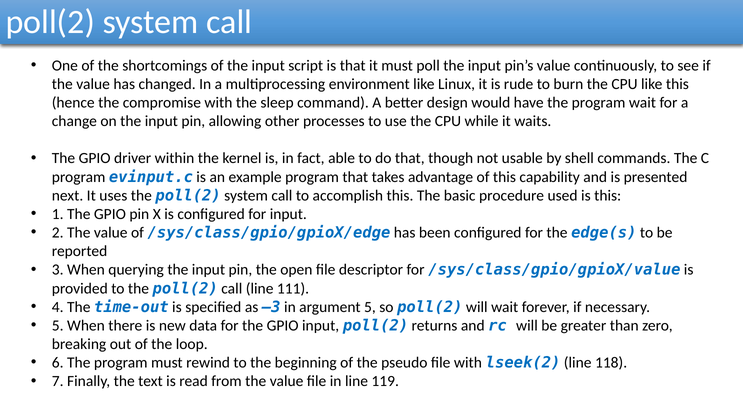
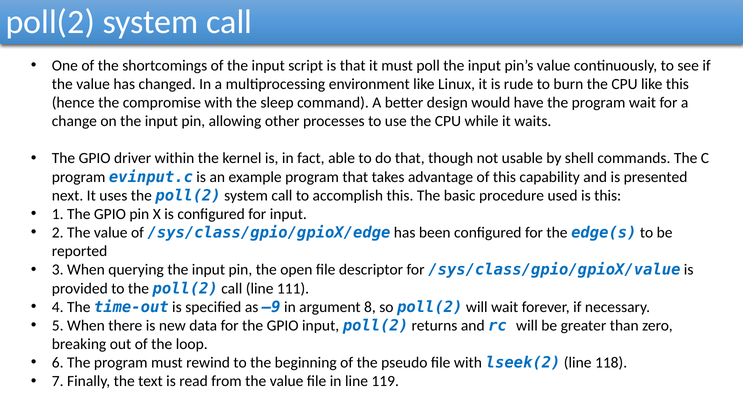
–3: –3 -> –9
argument 5: 5 -> 8
